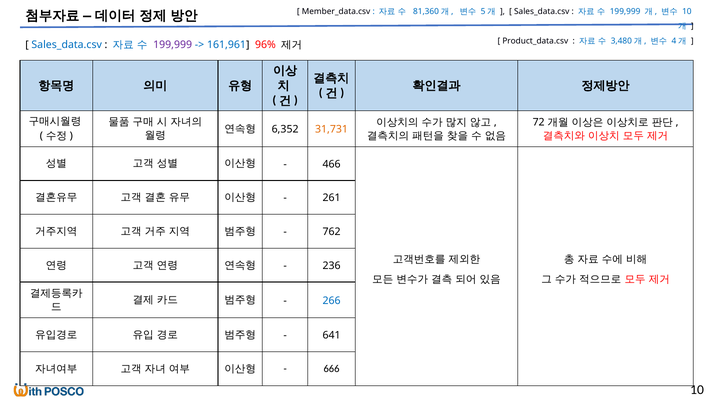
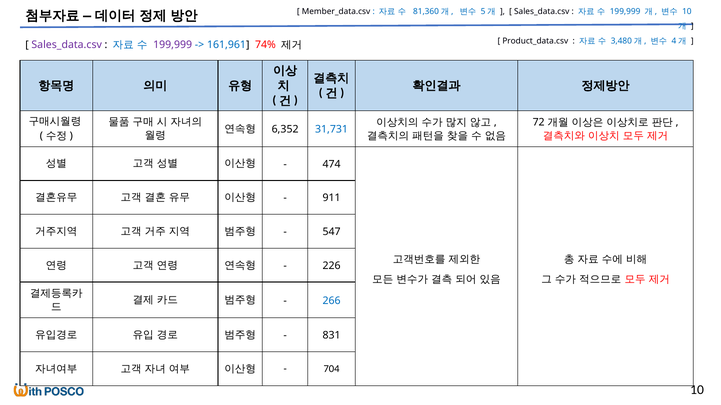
Sales_data.csv at (67, 45) colour: blue -> purple
96%: 96% -> 74%
31,731 colour: orange -> blue
466: 466 -> 474
261: 261 -> 911
762: 762 -> 547
236: 236 -> 226
641: 641 -> 831
666: 666 -> 704
